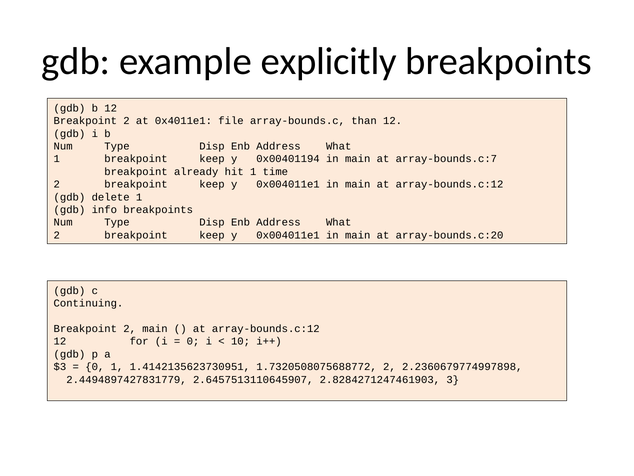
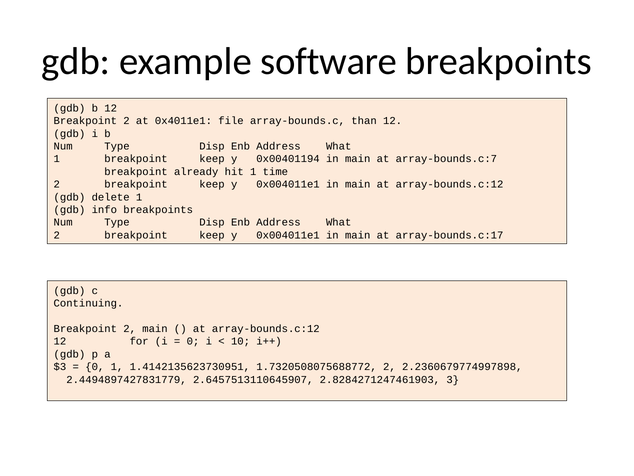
explicitly: explicitly -> software
array-bounds.c:20: array-bounds.c:20 -> array-bounds.c:17
